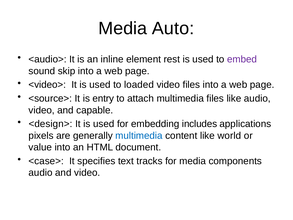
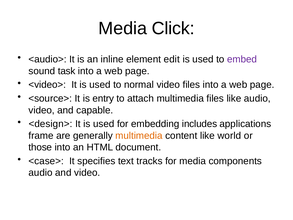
Auto: Auto -> Click
rest: rest -> edit
skip: skip -> task
loaded: loaded -> normal
pixels: pixels -> frame
multimedia at (139, 135) colour: blue -> orange
value: value -> those
